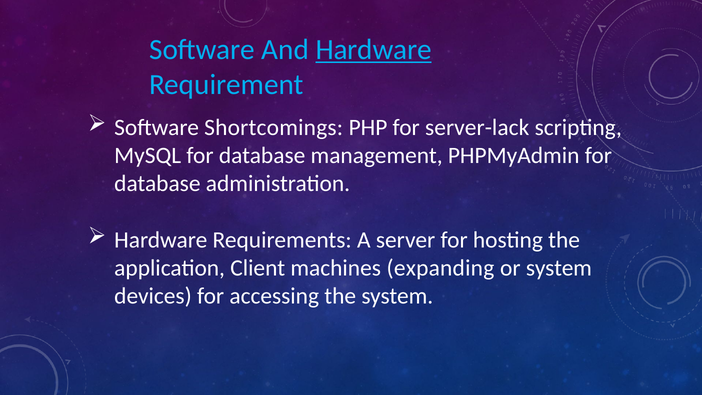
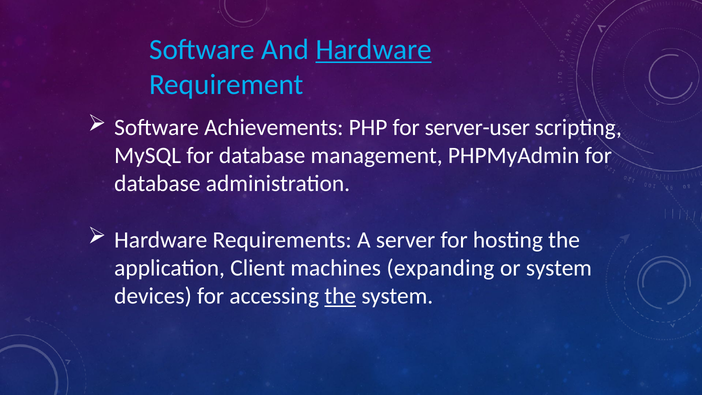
Shortcomings: Shortcomings -> Achievements
server-lack: server-lack -> server-user
the at (340, 296) underline: none -> present
